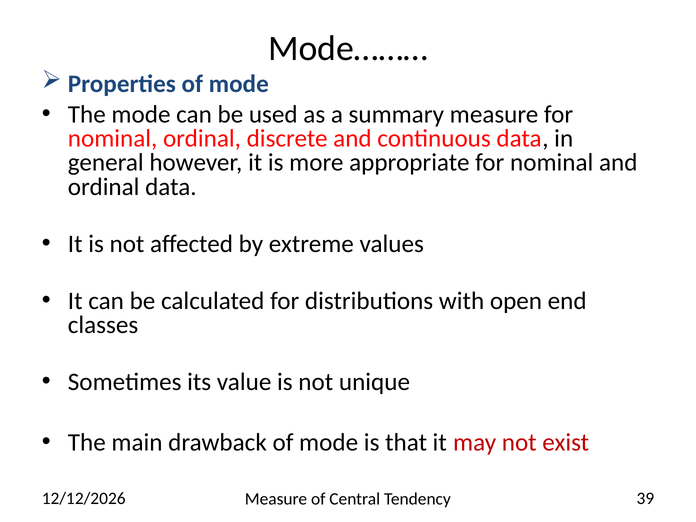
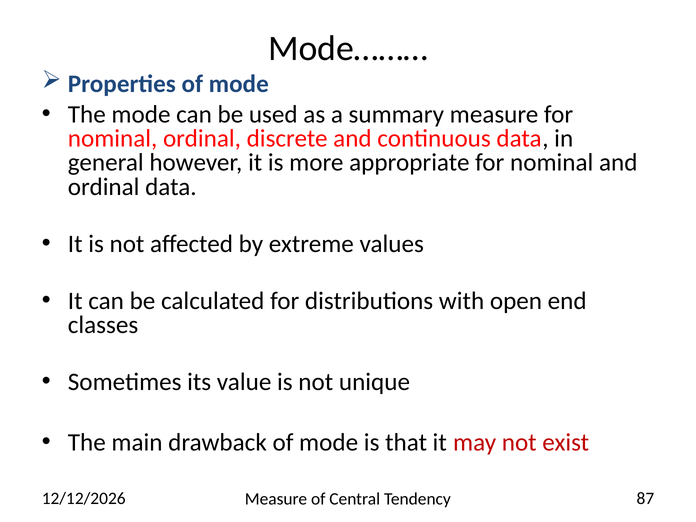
39: 39 -> 87
